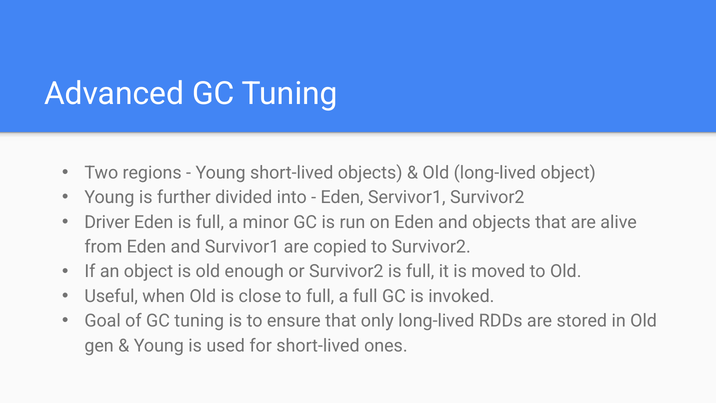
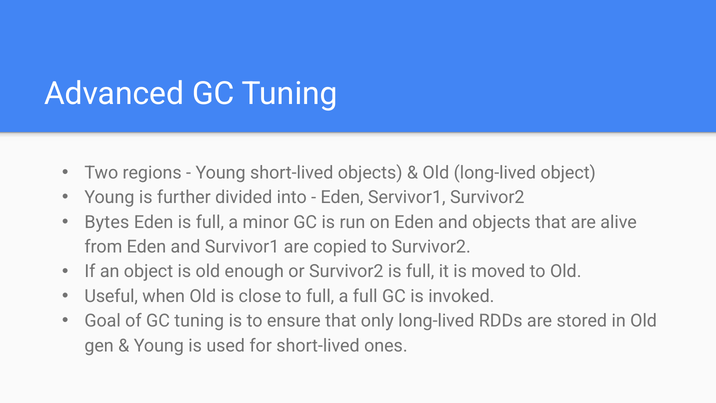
Driver: Driver -> Bytes
